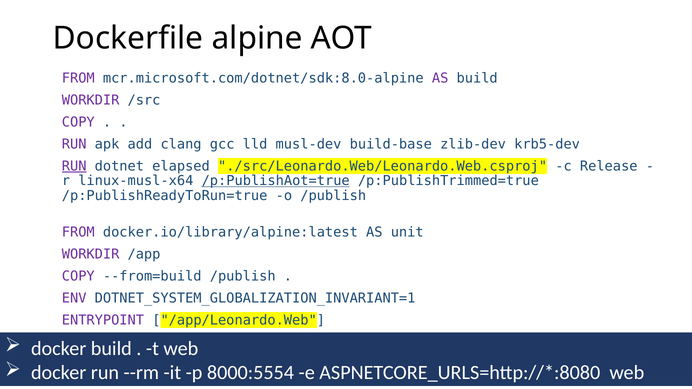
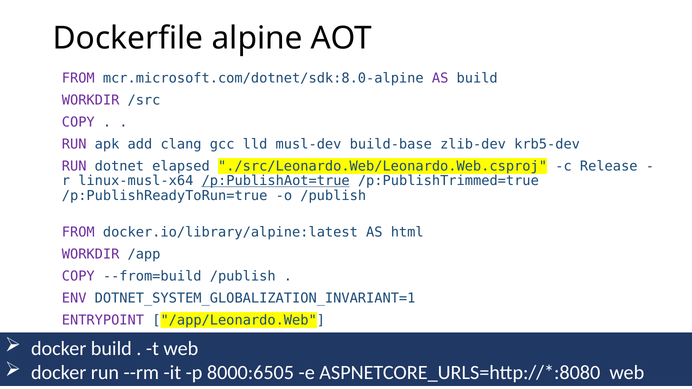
RUN at (74, 166) underline: present -> none
unit: unit -> html
8000:5554: 8000:5554 -> 8000:6505
